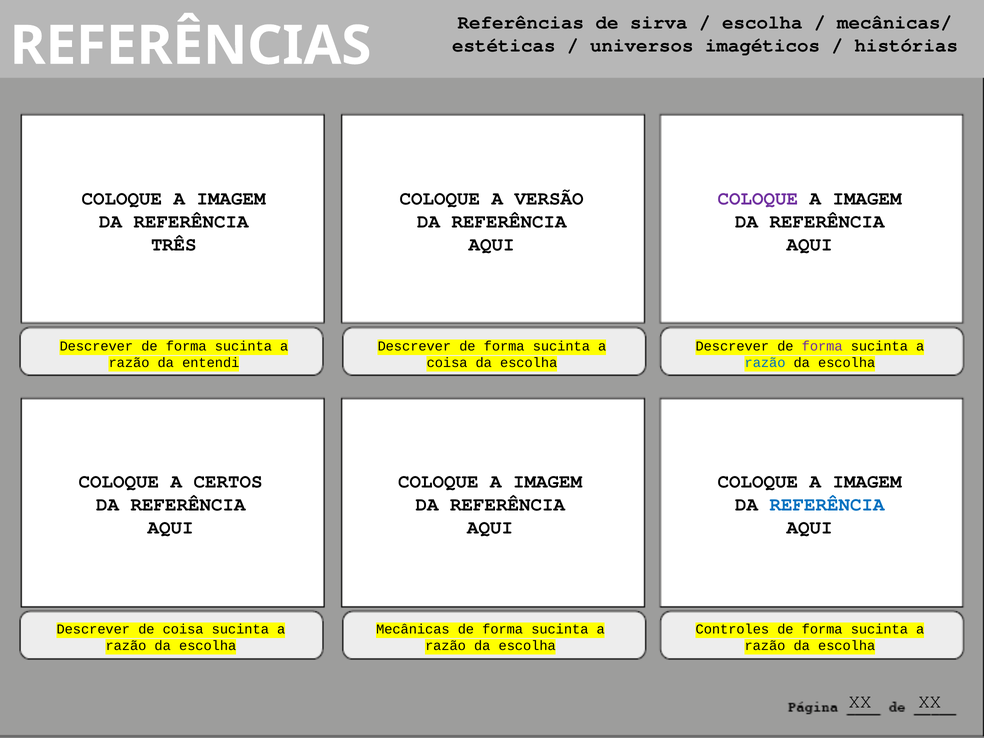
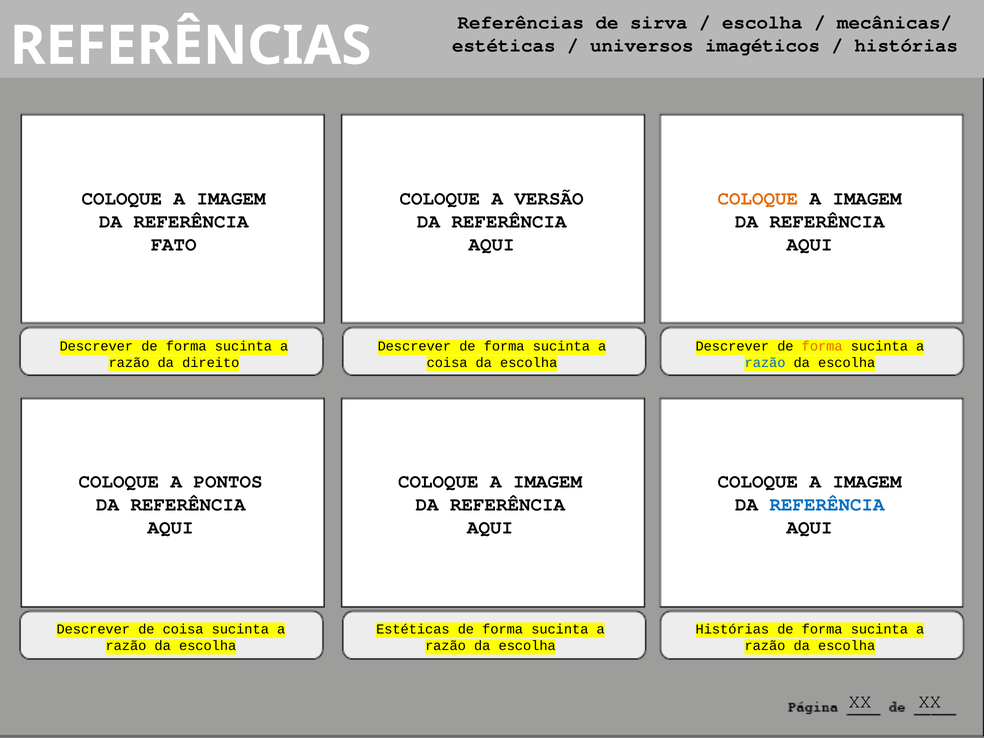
COLOQUE at (758, 199) colour: purple -> orange
TRÊS: TRÊS -> FATO
forma at (822, 346) colour: purple -> orange
entendi: entendi -> direito
CERTOS: CERTOS -> PONTOS
Mecânicas at (413, 629): Mecânicas -> Estéticas
Controles at (732, 629): Controles -> Histórias
